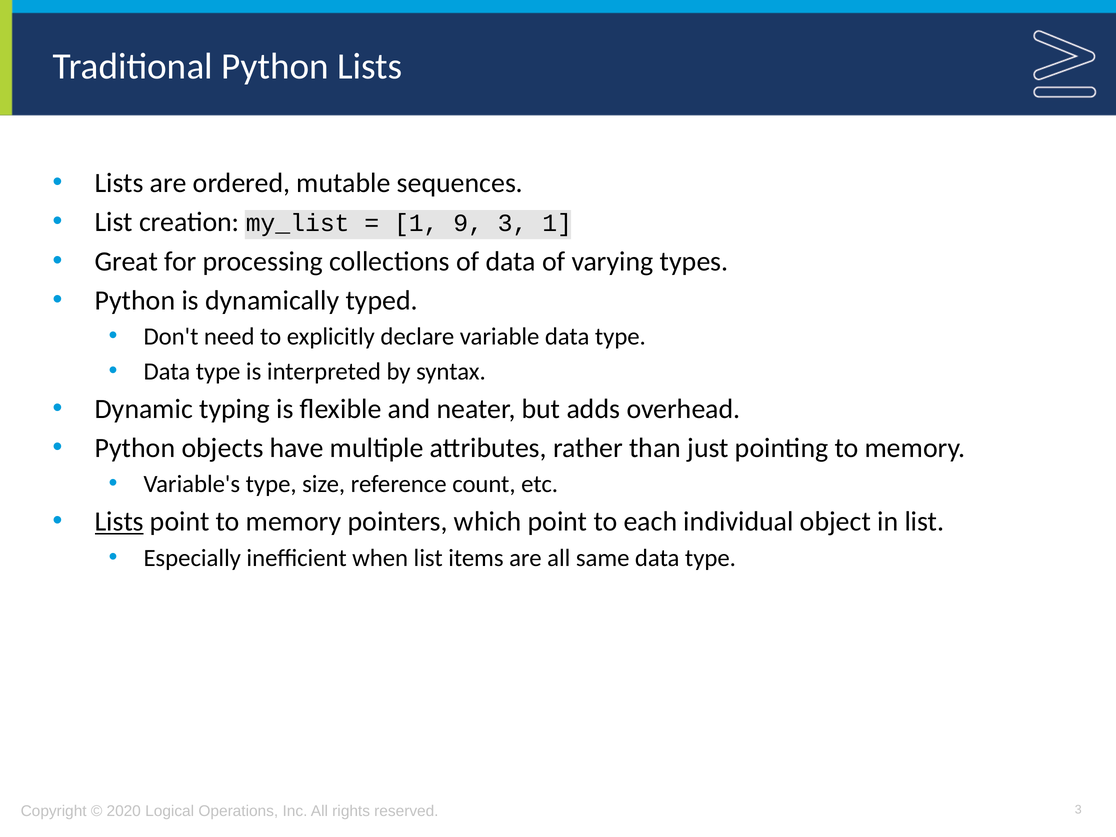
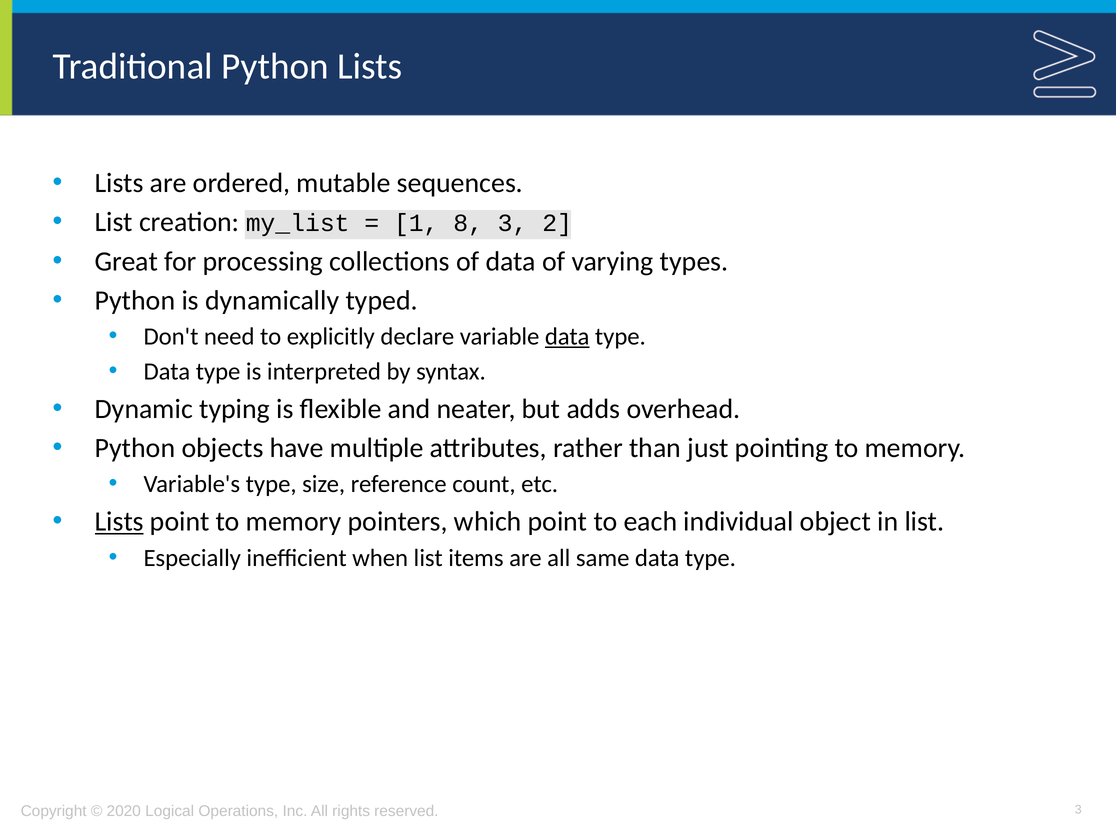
9: 9 -> 8
3 1: 1 -> 2
data at (567, 337) underline: none -> present
